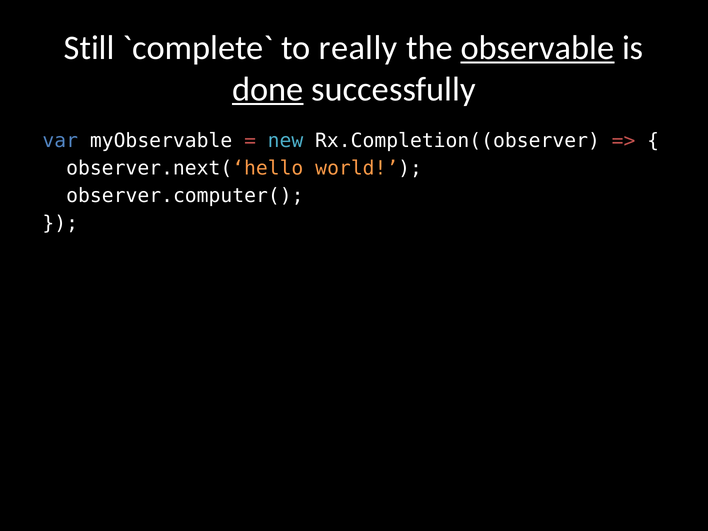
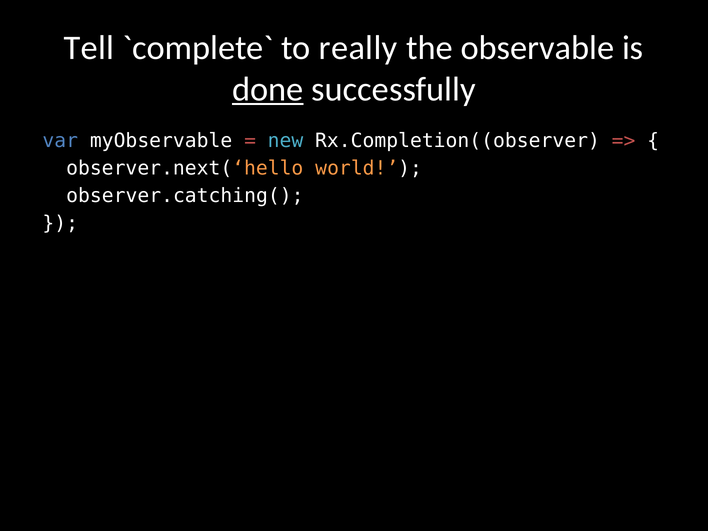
Still: Still -> Tell
observable underline: present -> none
observer.computer(: observer.computer( -> observer.catching(
